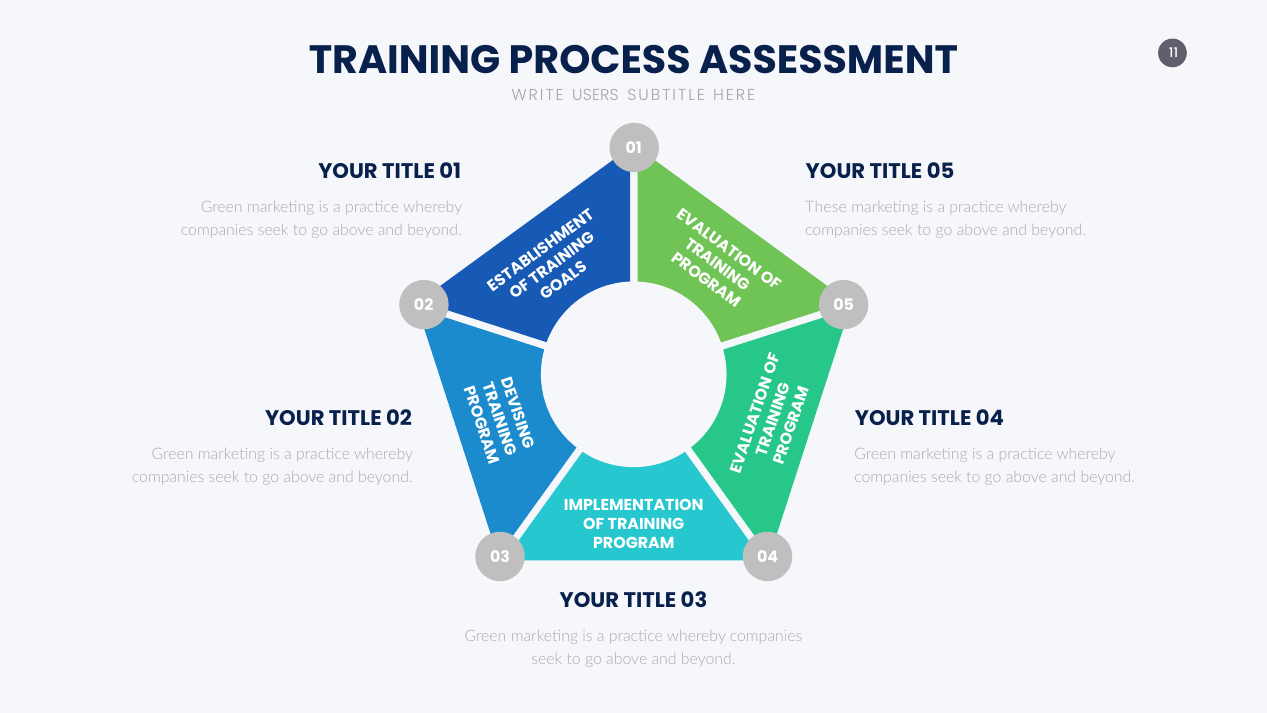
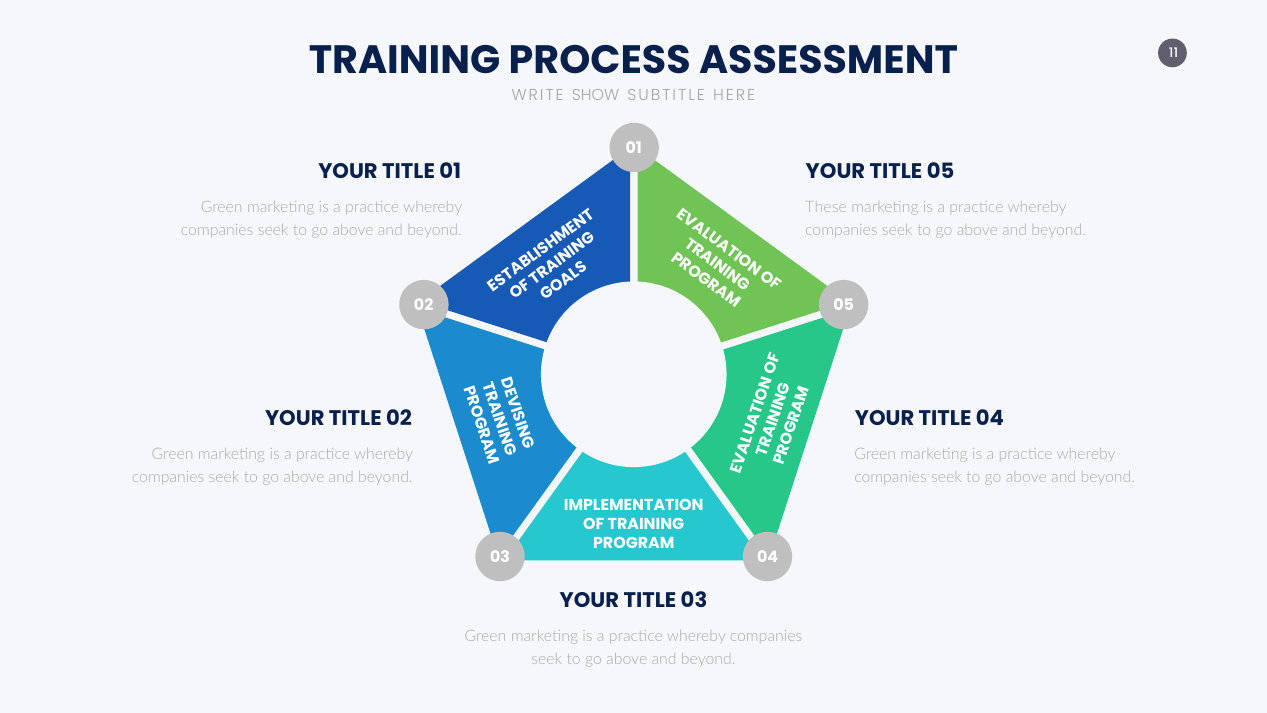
USERS: USERS -> SHOW
